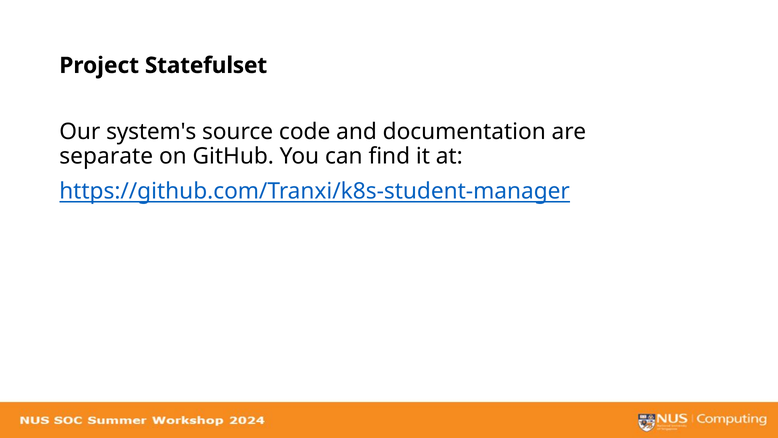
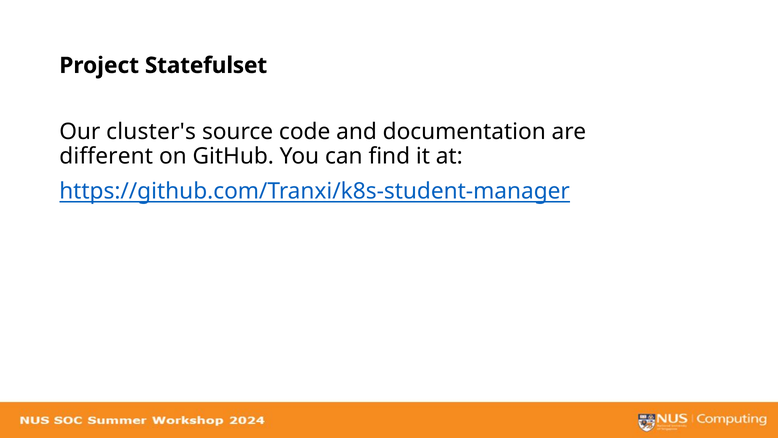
system's: system's -> cluster's
separate: separate -> different
